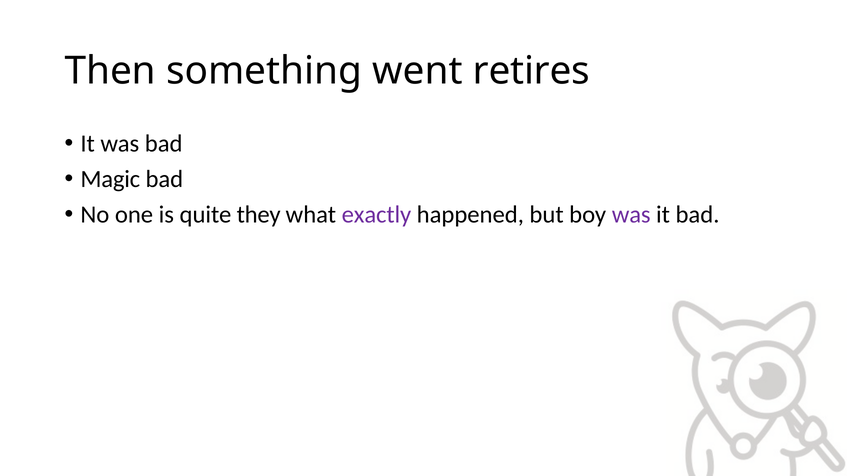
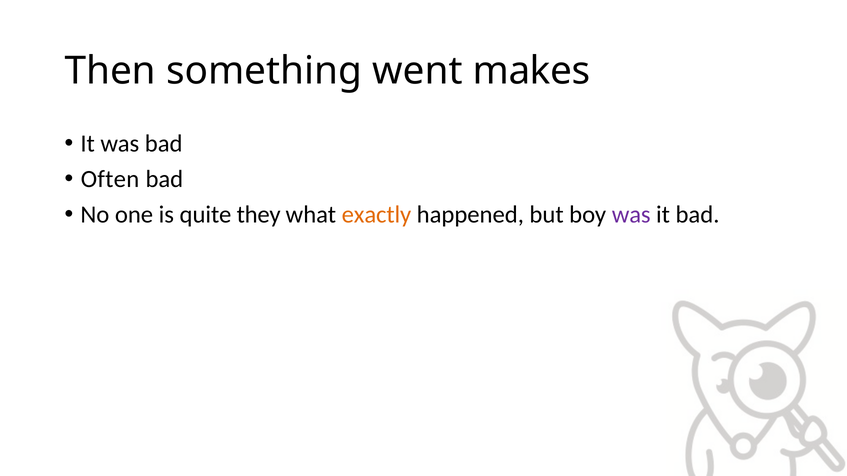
retires: retires -> makes
Magic: Magic -> Often
exactly colour: purple -> orange
